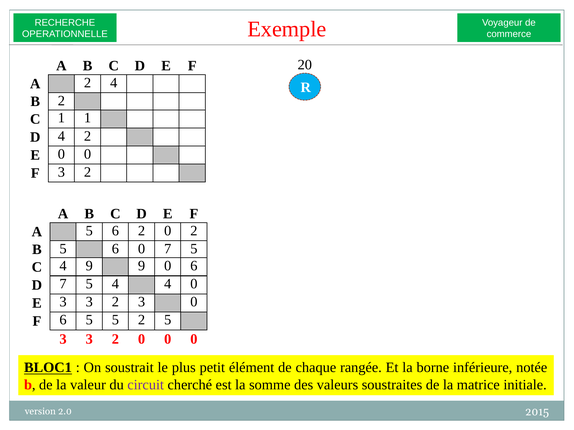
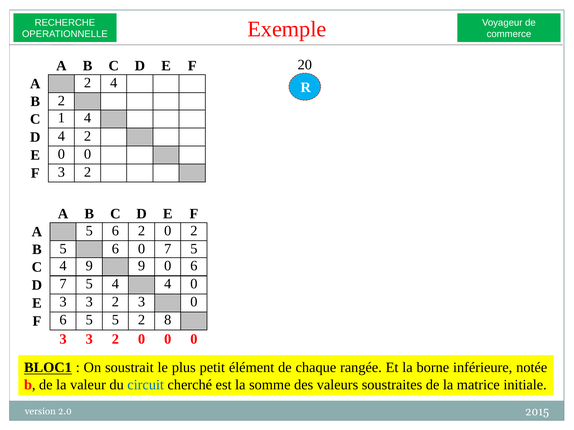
1 1: 1 -> 4
2 5: 5 -> 8
circuit colour: purple -> blue
